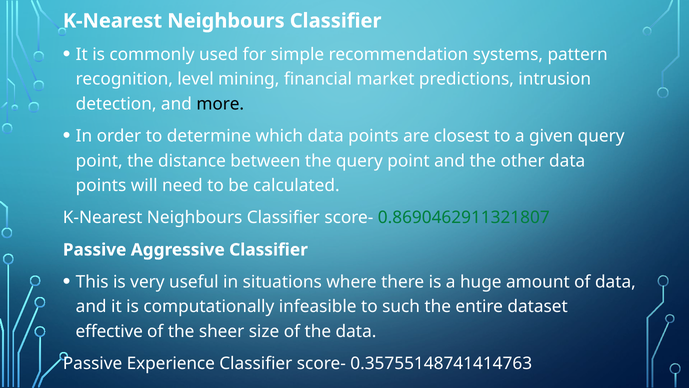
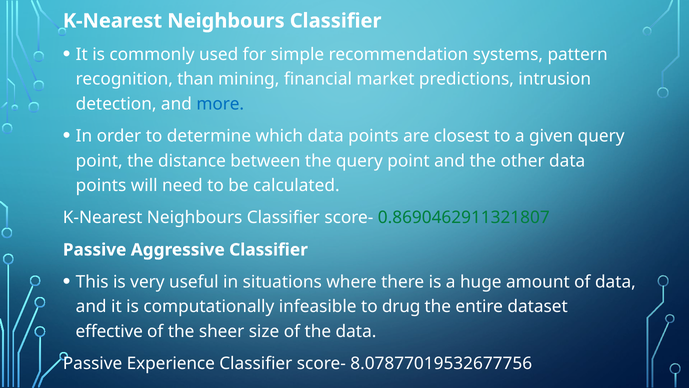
level: level -> than
more colour: black -> blue
such: such -> drug
0.35755148741414763: 0.35755148741414763 -> 8.07877019532677756
